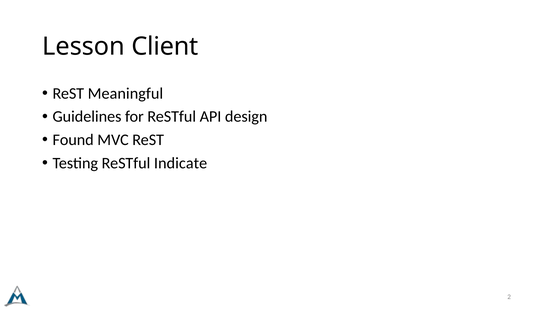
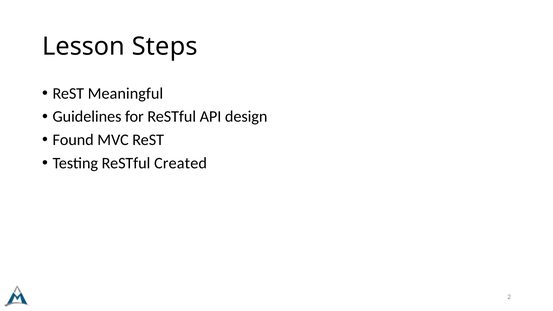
Client: Client -> Steps
Indicate: Indicate -> Created
